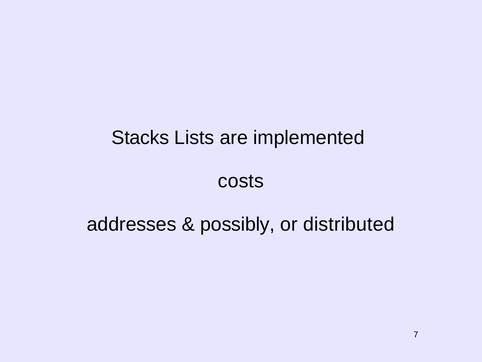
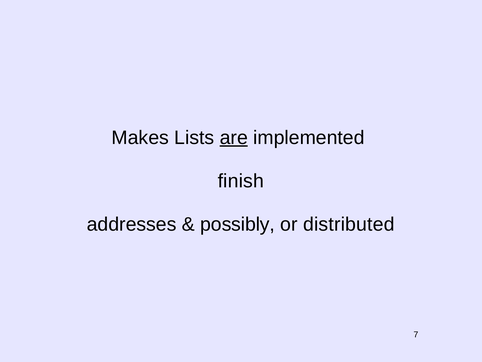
Stacks: Stacks -> Makes
are underline: none -> present
costs: costs -> finish
